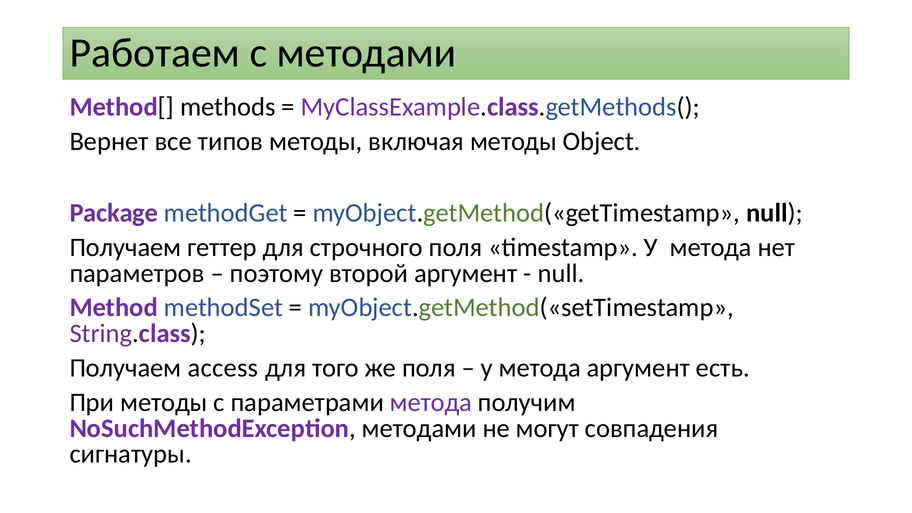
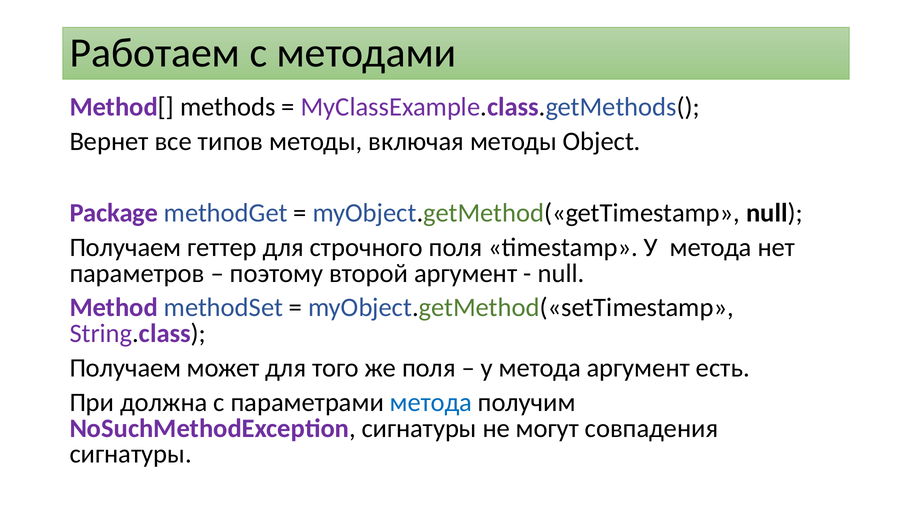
access: access -> может
При методы: методы -> должна
метода at (431, 402) colour: purple -> blue
NoSuchMethodException методами: методами -> сигнатуры
